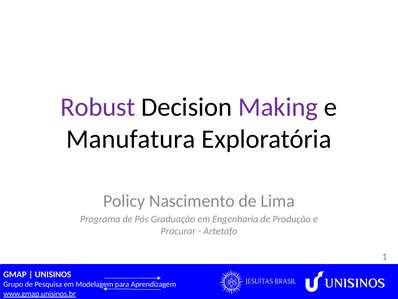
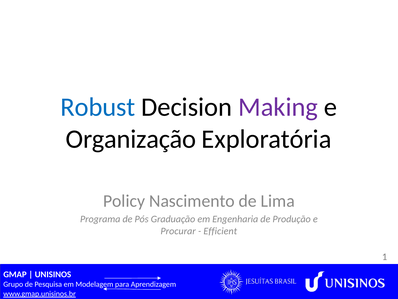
Robust colour: purple -> blue
Manufatura: Manufatura -> Organização
Artetafo: Artetafo -> Efficient
